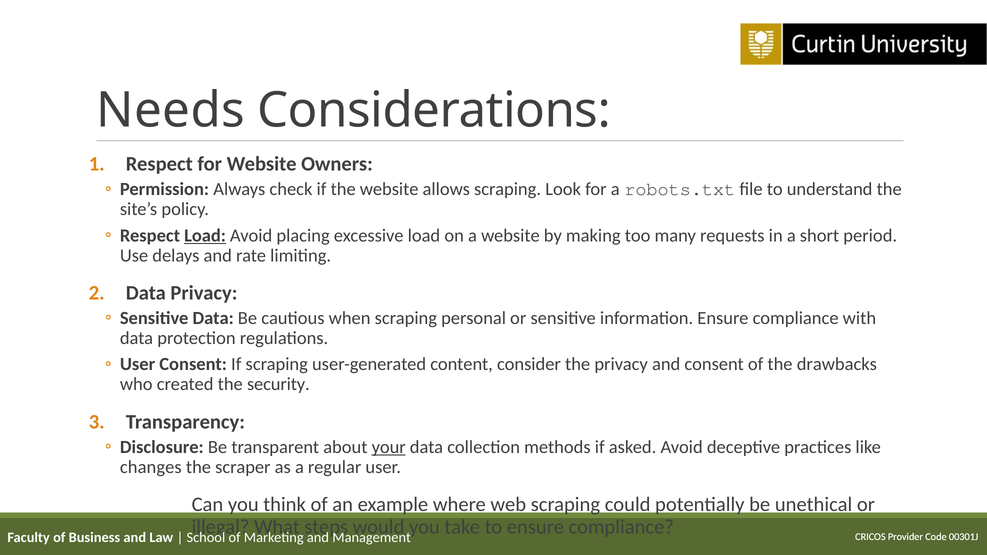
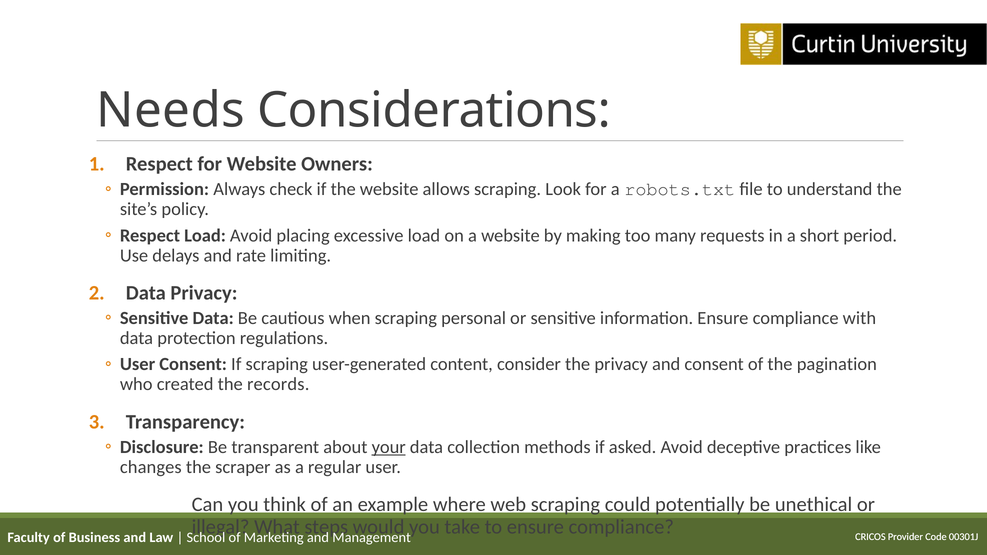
Load at (205, 236) underline: present -> none
drawbacks: drawbacks -> pagination
security: security -> records
